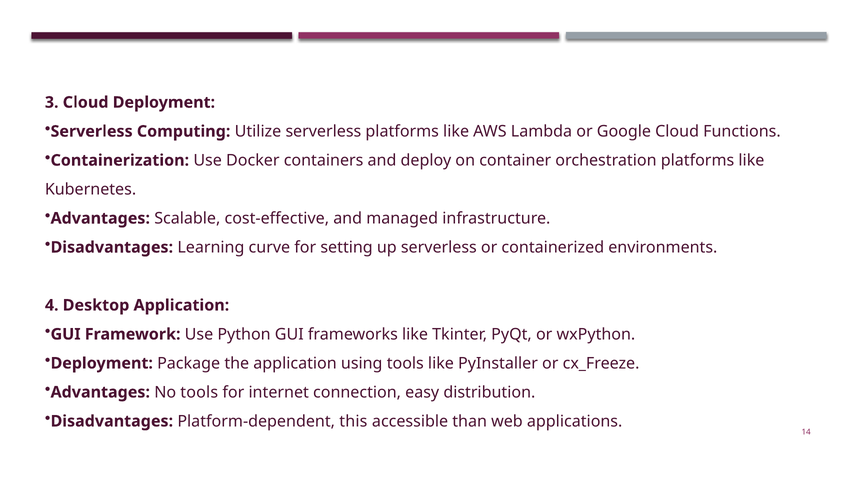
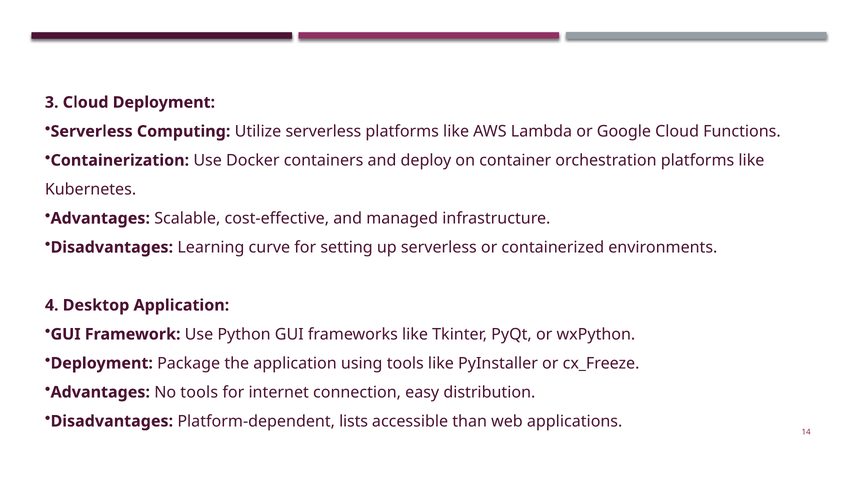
this: this -> lists
